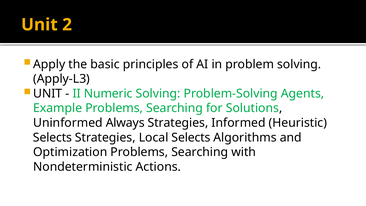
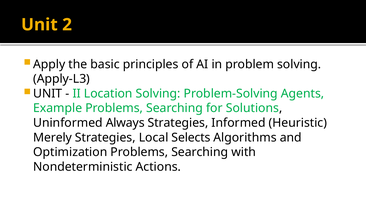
Numeric: Numeric -> Location
Selects at (52, 137): Selects -> Merely
